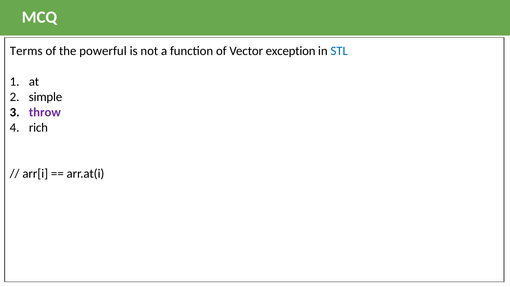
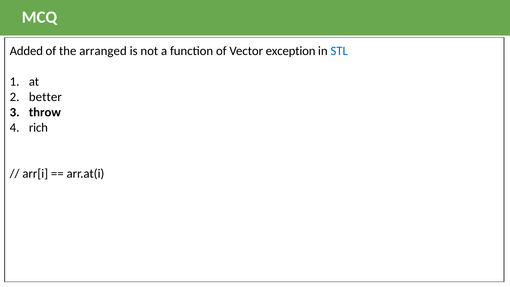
Terms: Terms -> Added
powerful: powerful -> arranged
simple: simple -> better
throw colour: purple -> black
